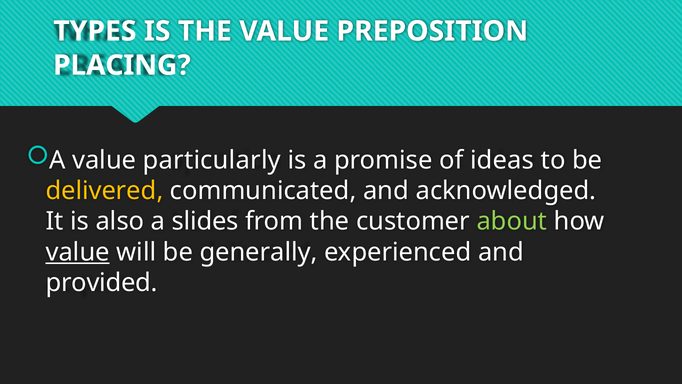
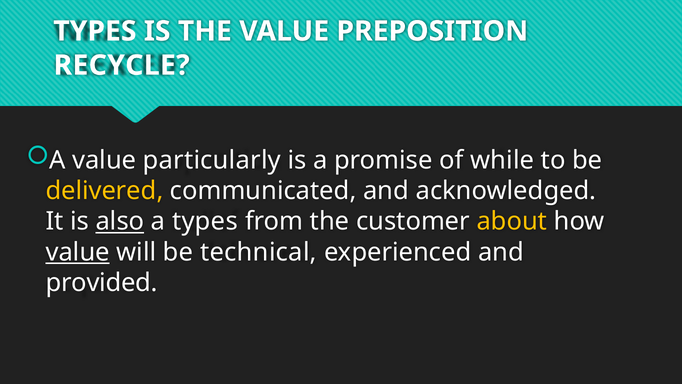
PLACING: PLACING -> RECYCLE
ideas: ideas -> while
also underline: none -> present
a slides: slides -> types
about colour: light green -> yellow
generally: generally -> technical
